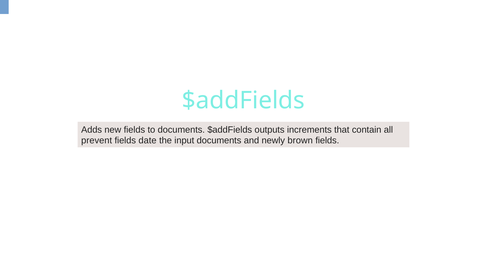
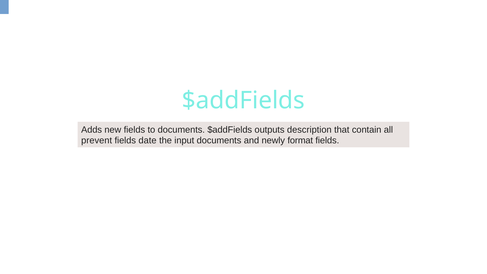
increments: increments -> description
brown: brown -> format
